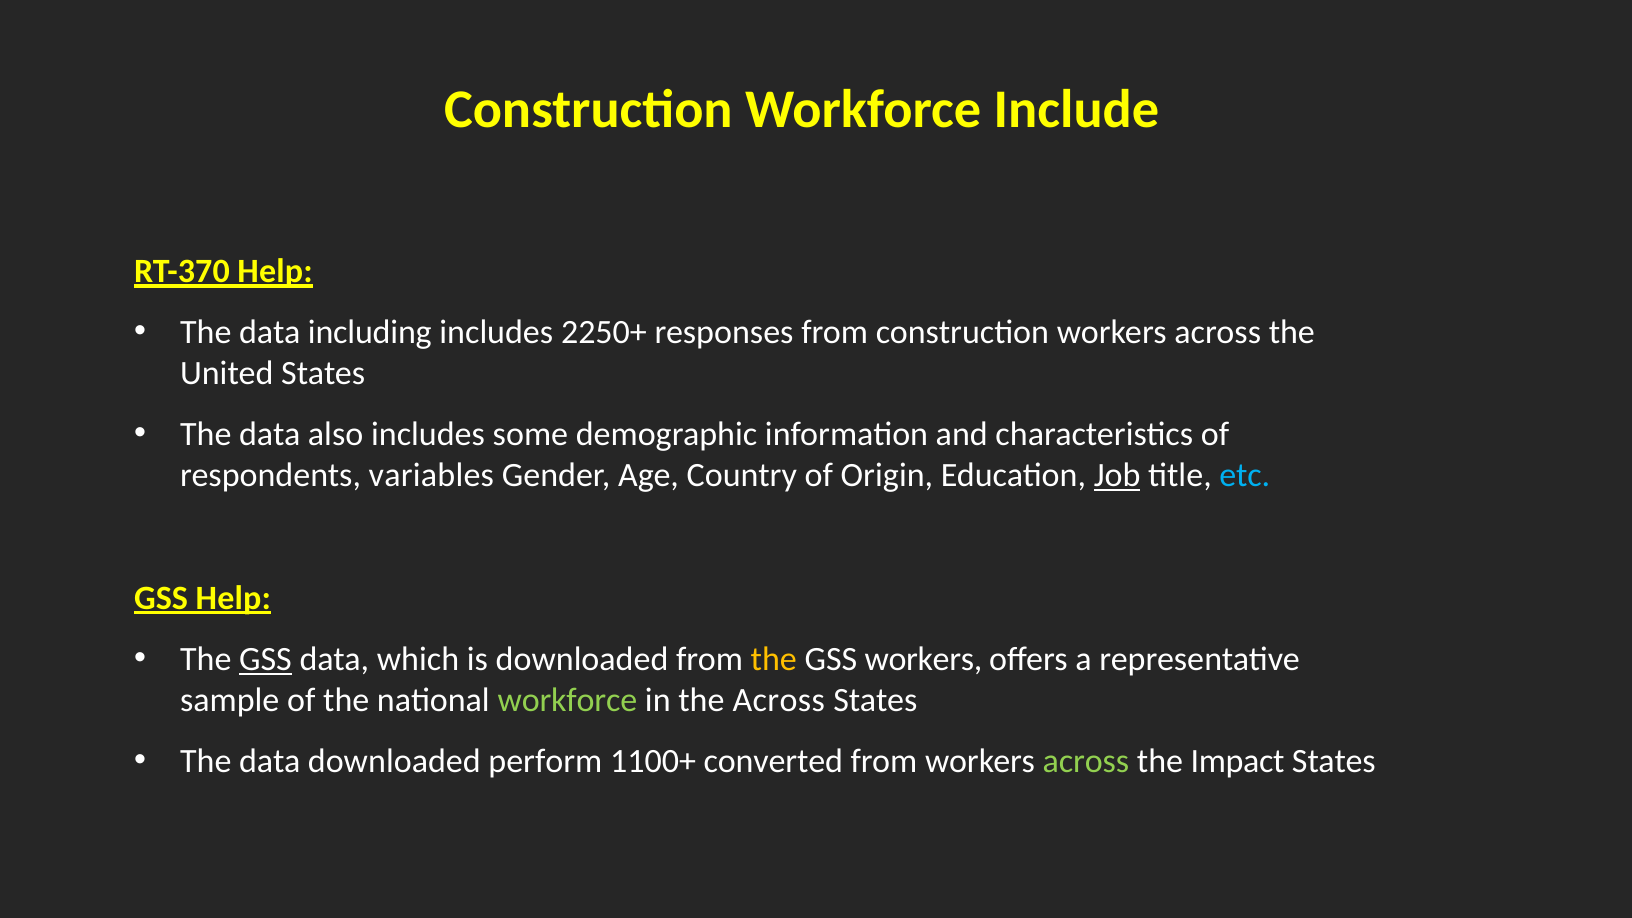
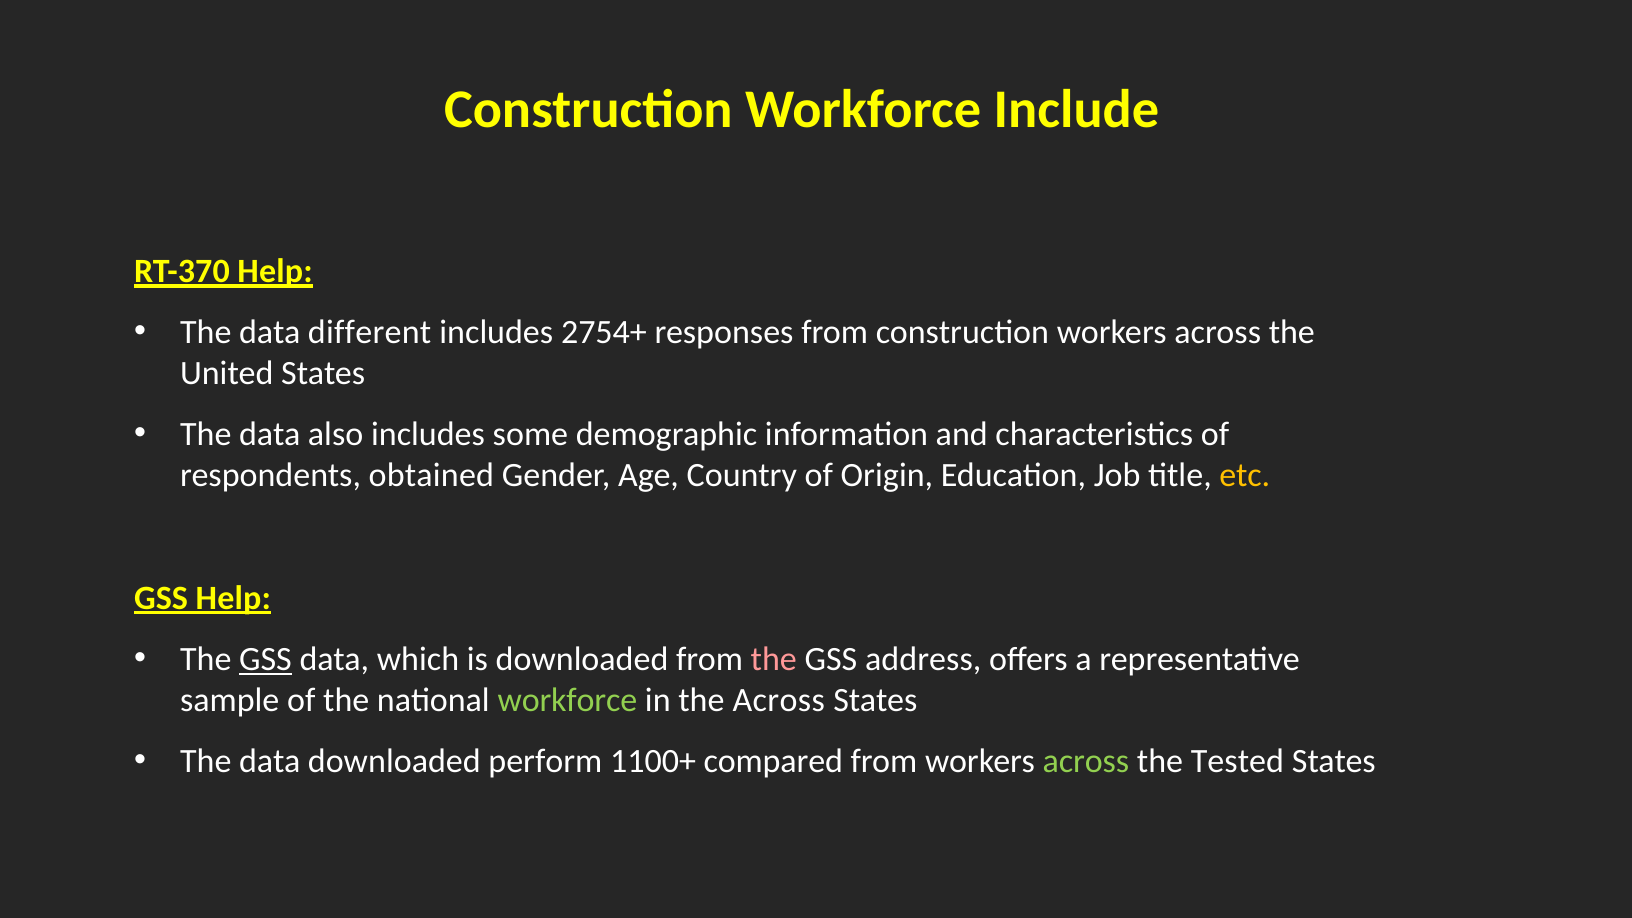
including: including -> different
2250+: 2250+ -> 2754+
variables: variables -> obtained
Job underline: present -> none
etc colour: light blue -> yellow
the at (774, 659) colour: yellow -> pink
GSS workers: workers -> address
converted: converted -> compared
Impact: Impact -> Tested
